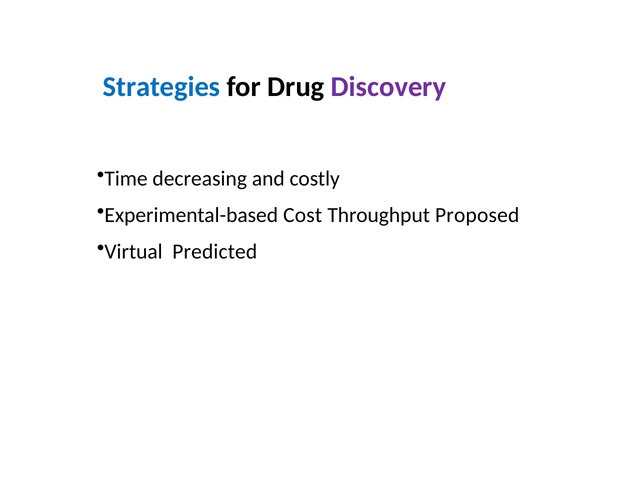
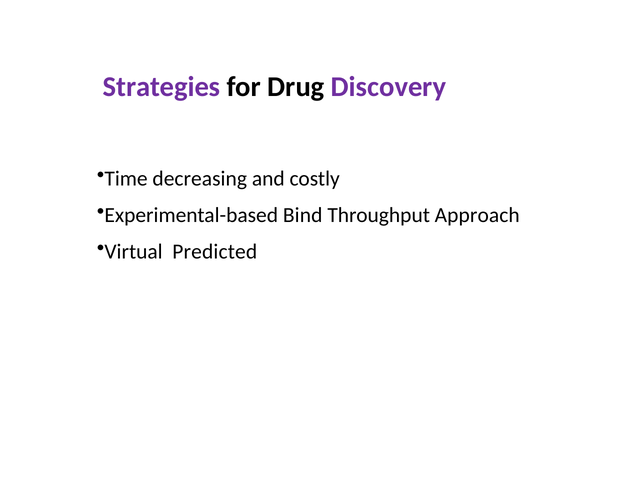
Strategies colour: blue -> purple
Cost: Cost -> Bind
Proposed: Proposed -> Approach
